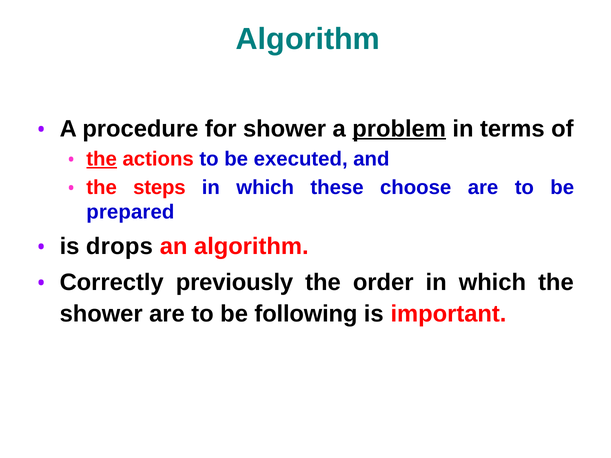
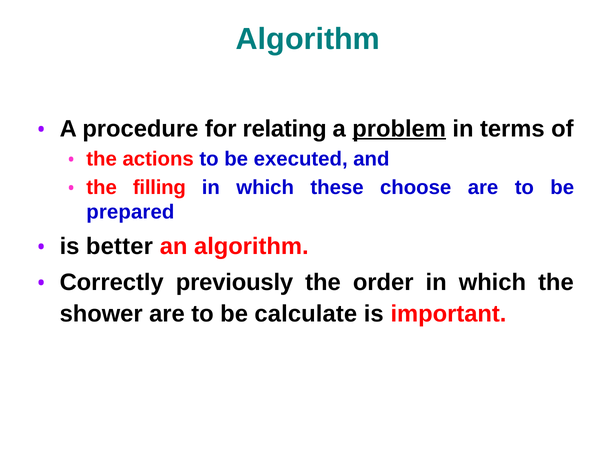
for shower: shower -> relating
the at (102, 159) underline: present -> none
steps: steps -> filling
drops: drops -> better
following: following -> calculate
